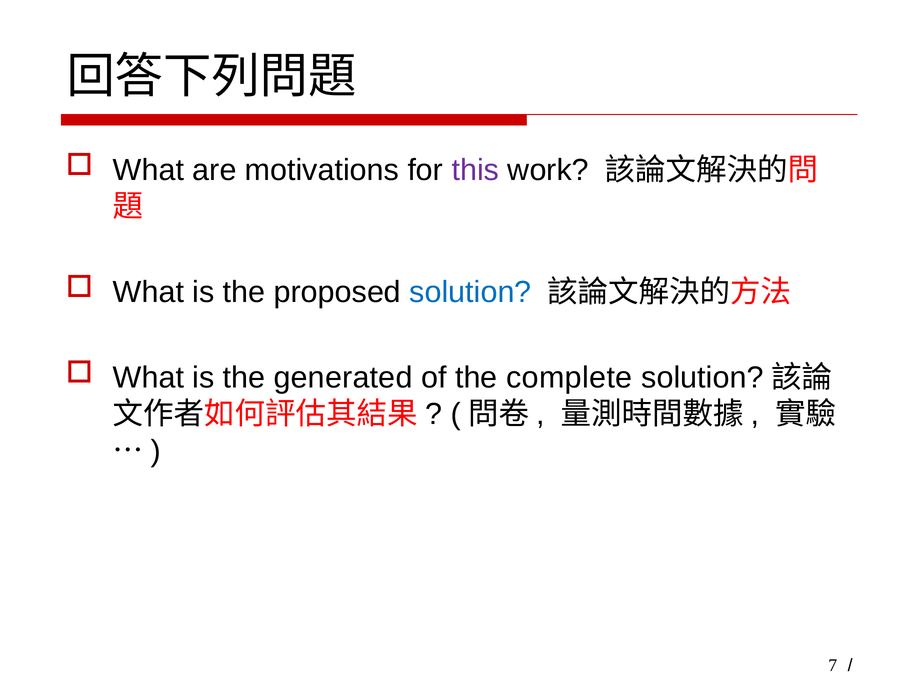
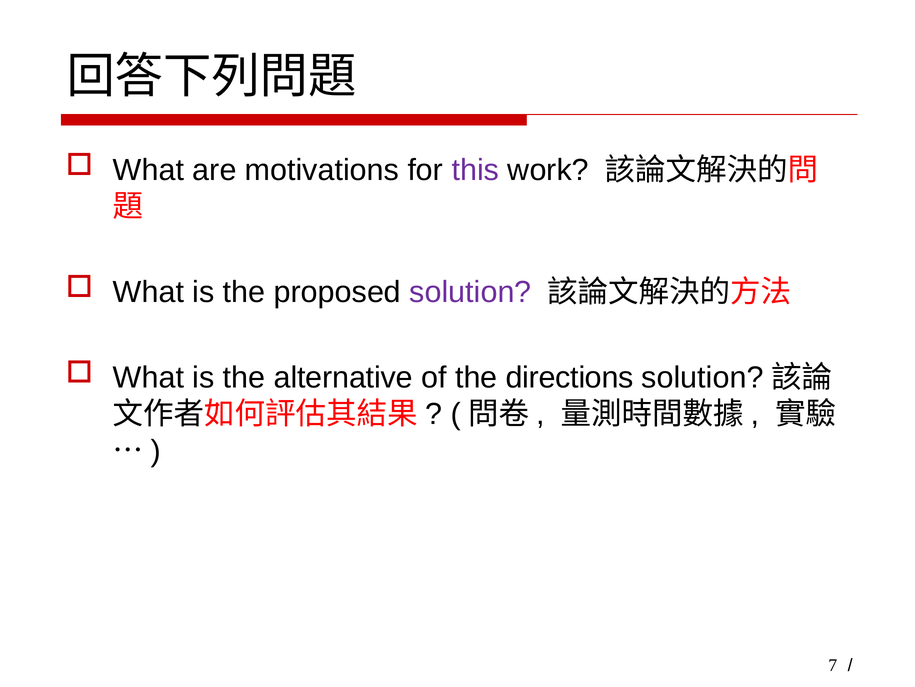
solution colour: blue -> purple
generated: generated -> alternative
complete: complete -> directions
